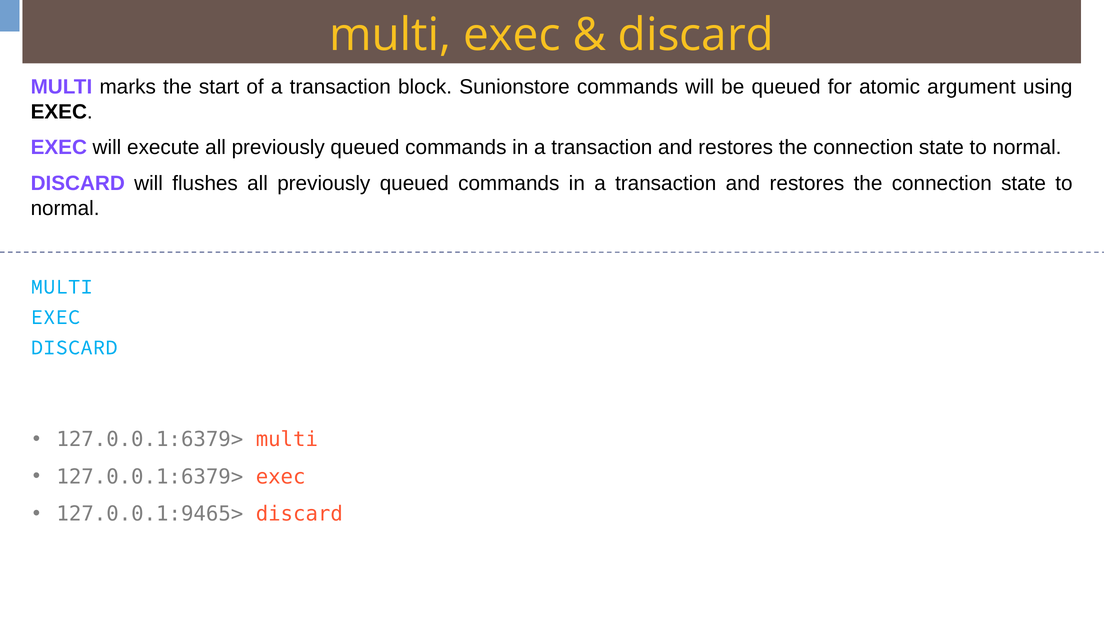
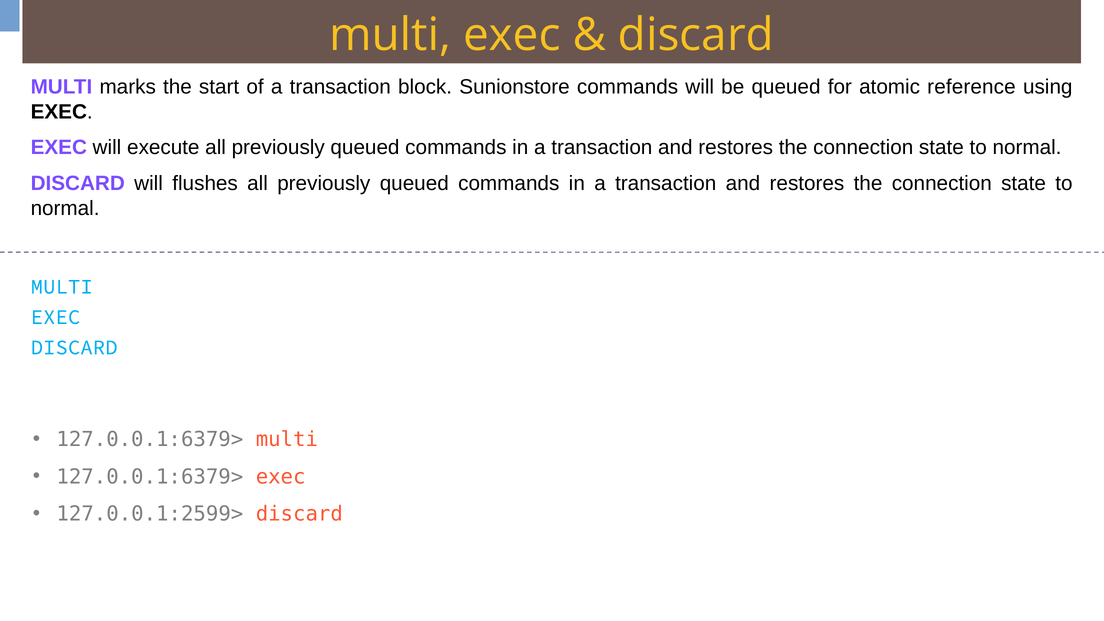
argument: argument -> reference
127.0.0.1:9465>: 127.0.0.1:9465> -> 127.0.0.1:2599>
